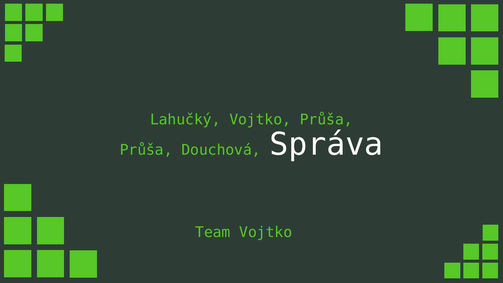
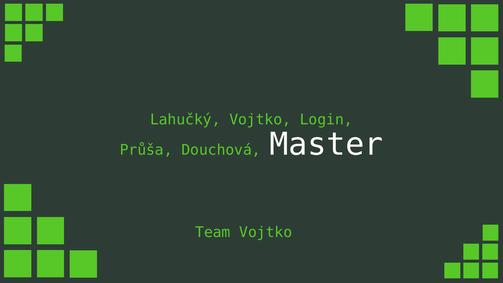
Vojtko Průša: Průša -> Login
Správa: Správa -> Master
